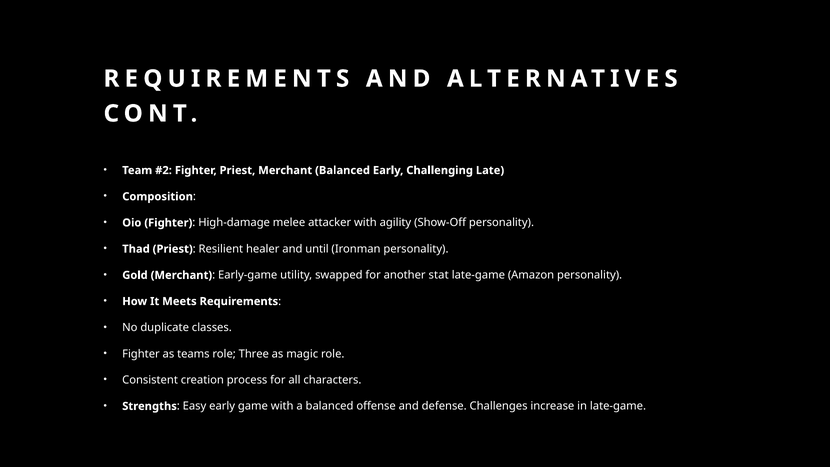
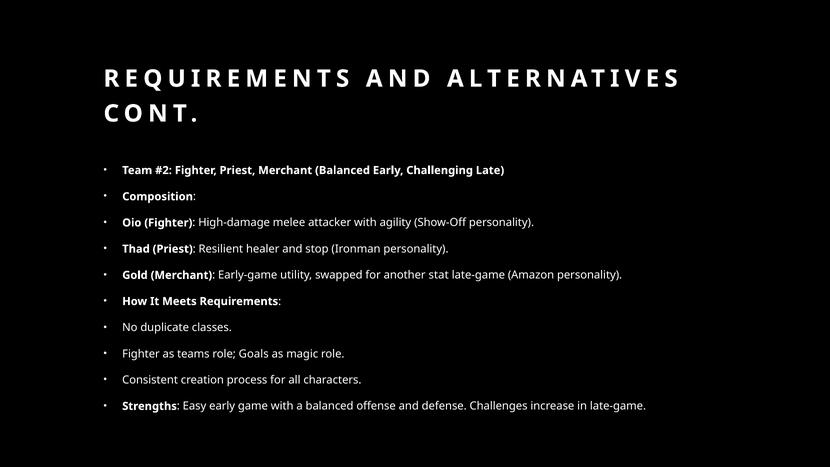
until: until -> stop
Three: Three -> Goals
